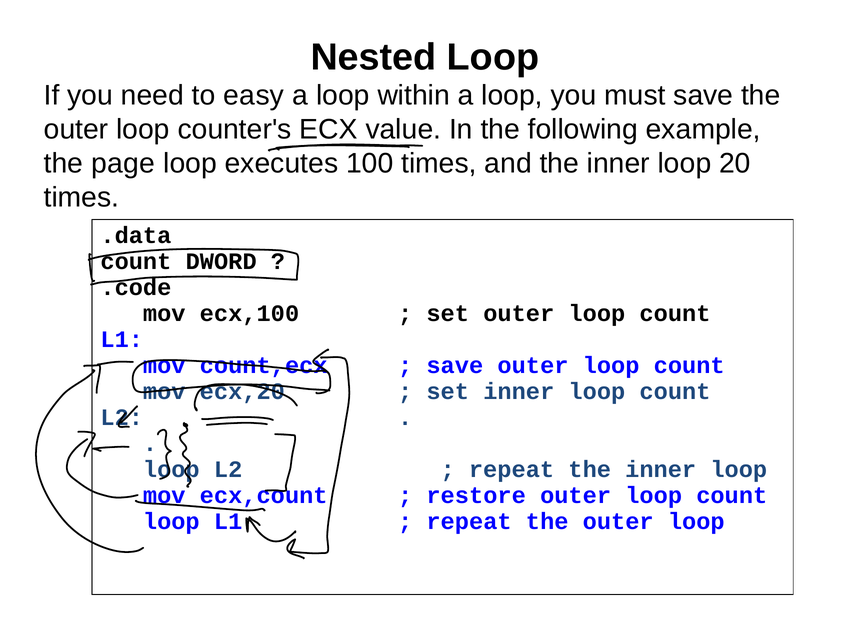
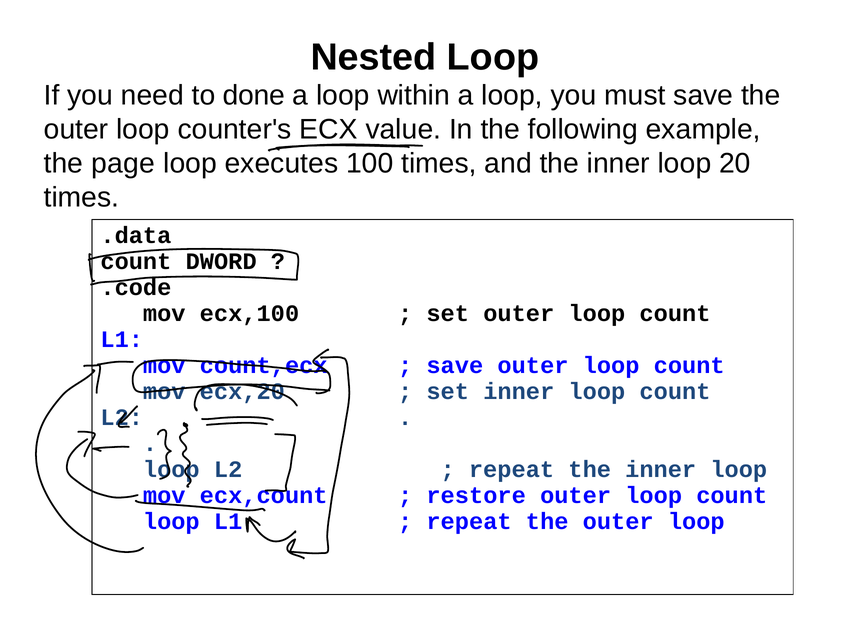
easy: easy -> done
